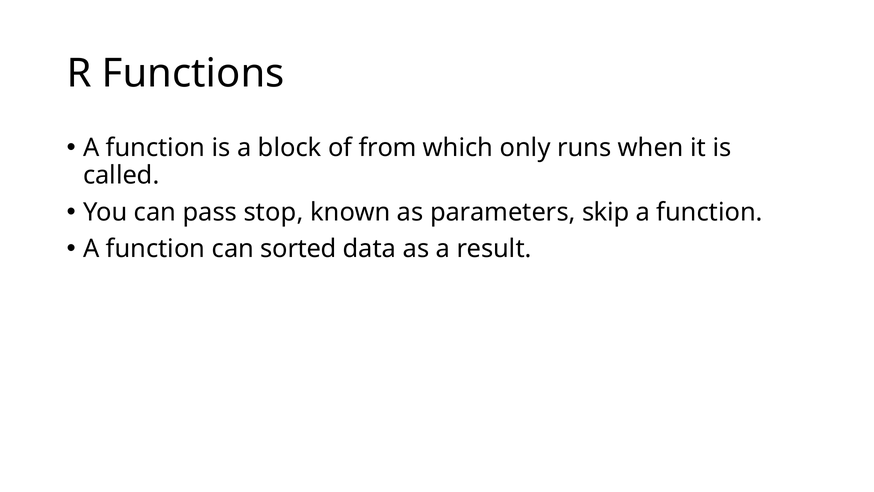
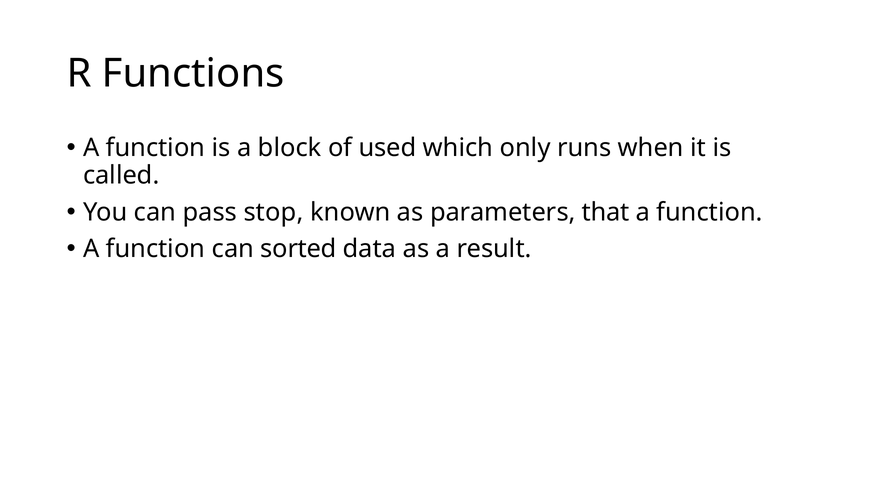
from: from -> used
skip: skip -> that
